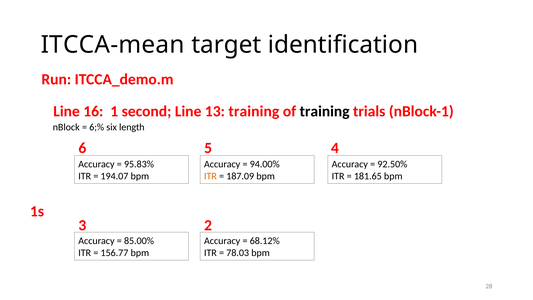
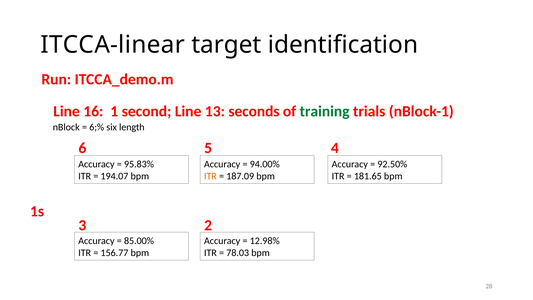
ITCCA-mean: ITCCA-mean -> ITCCA-linear
13 training: training -> seconds
training at (325, 111) colour: black -> green
68.12%: 68.12% -> 12.98%
